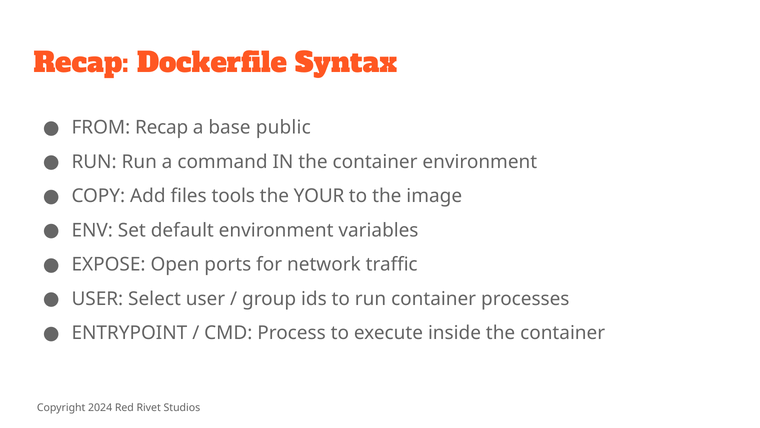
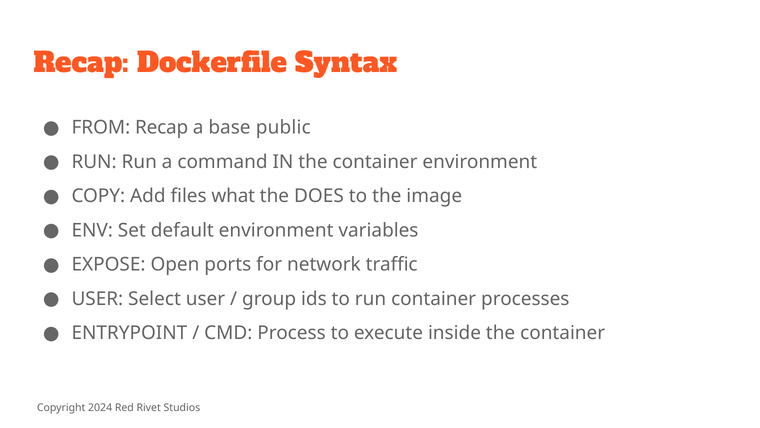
tools: tools -> what
YOUR: YOUR -> DOES
